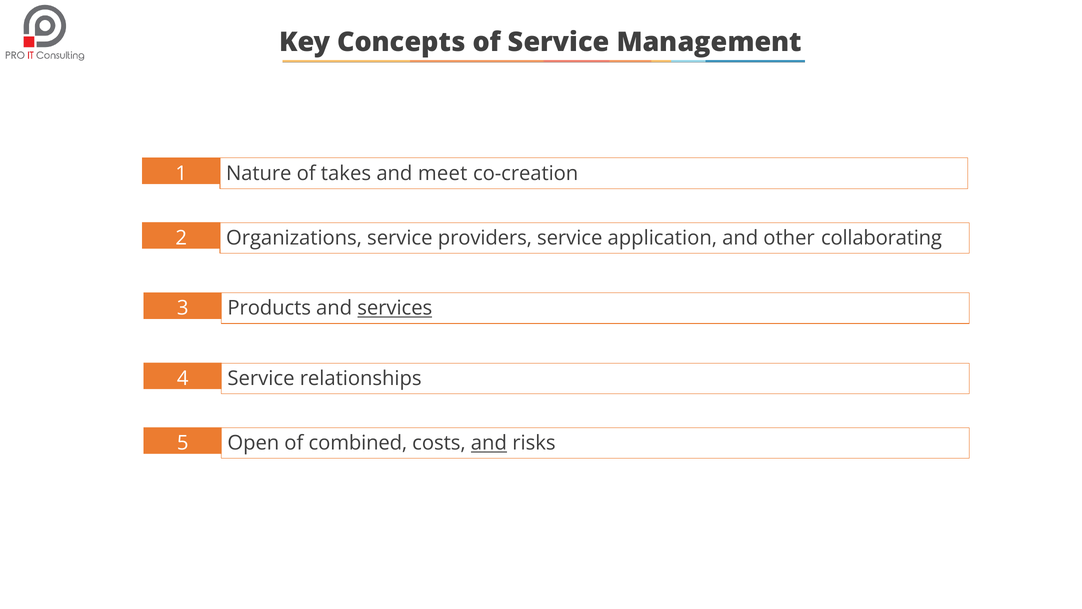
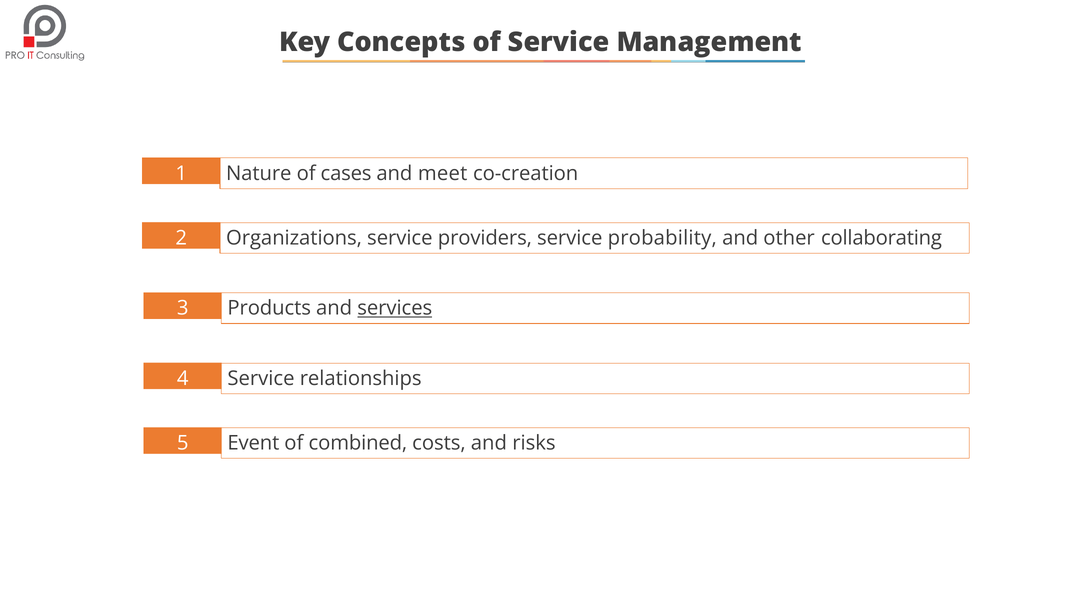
takes: takes -> cases
application: application -> probability
Open: Open -> Event
and at (489, 443) underline: present -> none
